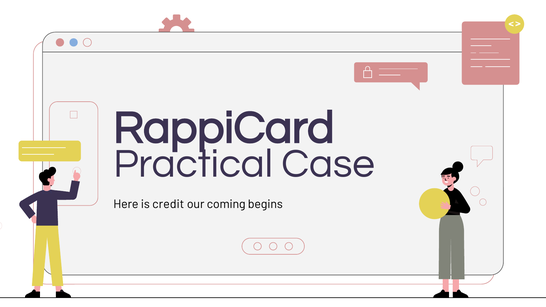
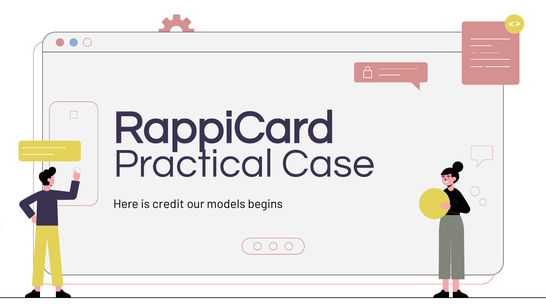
coming: coming -> models
